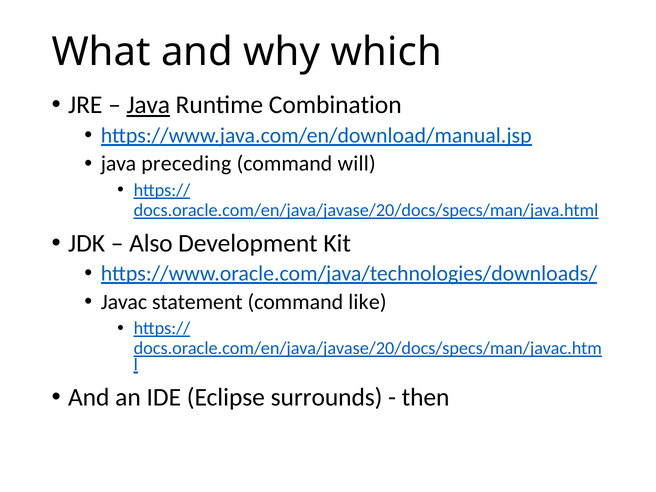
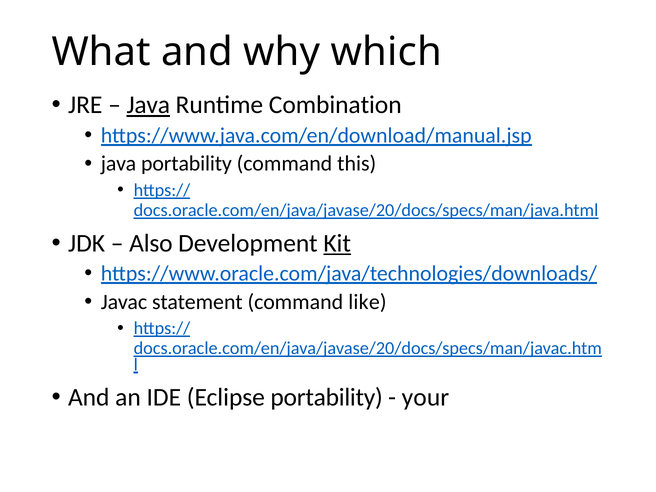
java preceding: preceding -> portability
will: will -> this
Kit underline: none -> present
Eclipse surrounds: surrounds -> portability
then: then -> your
